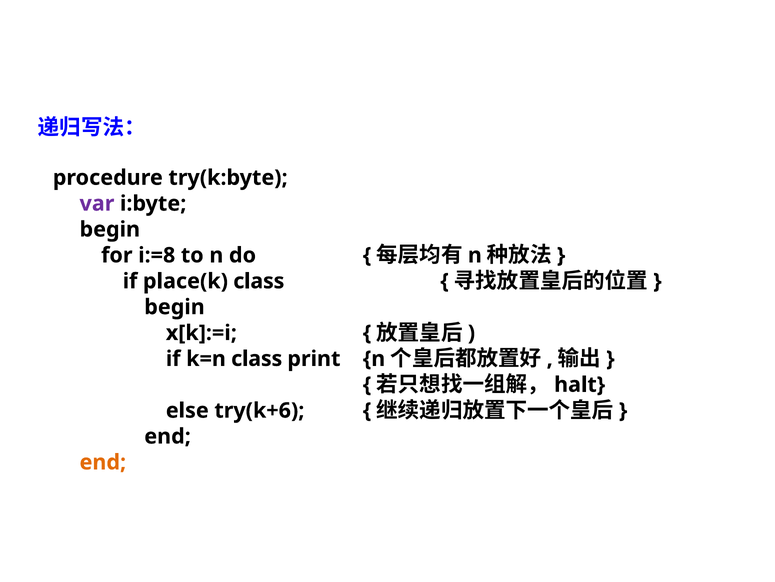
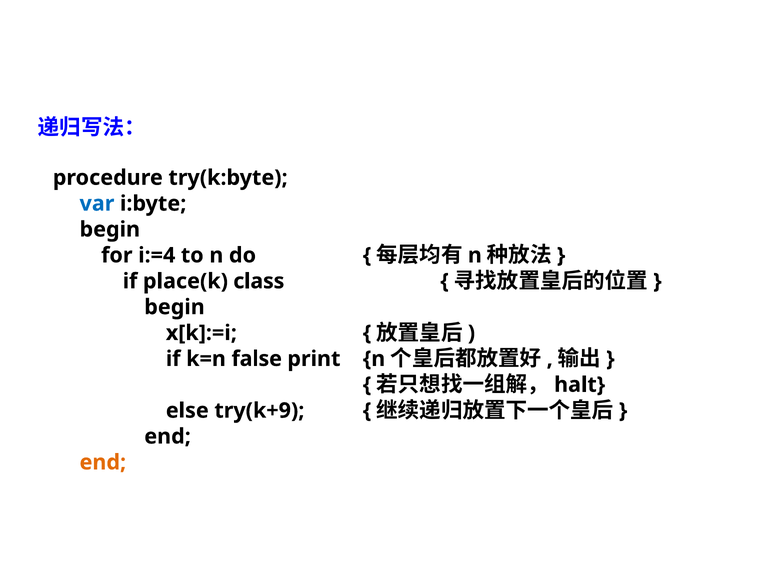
var colour: purple -> blue
i:=8: i:=8 -> i:=4
k=n class: class -> false
try(k+6: try(k+6 -> try(k+9
